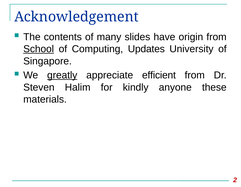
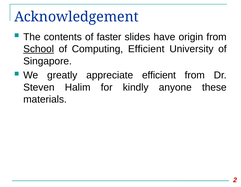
many: many -> faster
Computing Updates: Updates -> Efficient
greatly underline: present -> none
